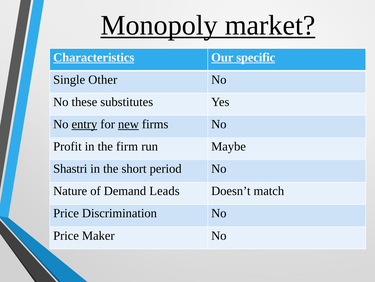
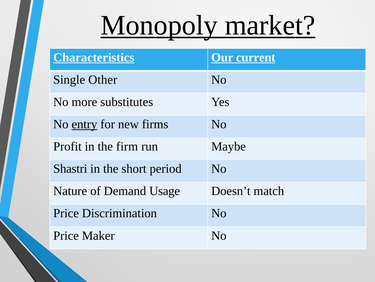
specific: specific -> current
these: these -> more
new underline: present -> none
Leads: Leads -> Usage
